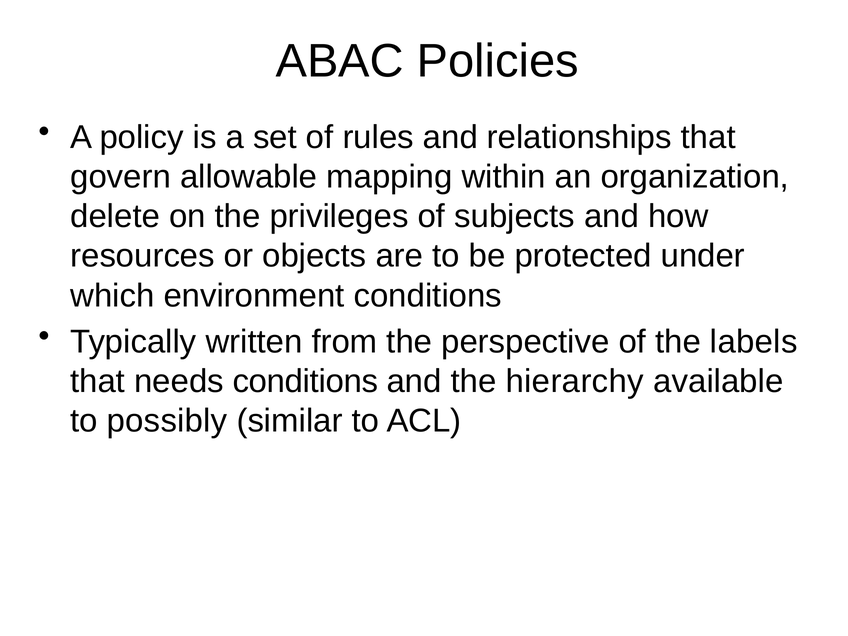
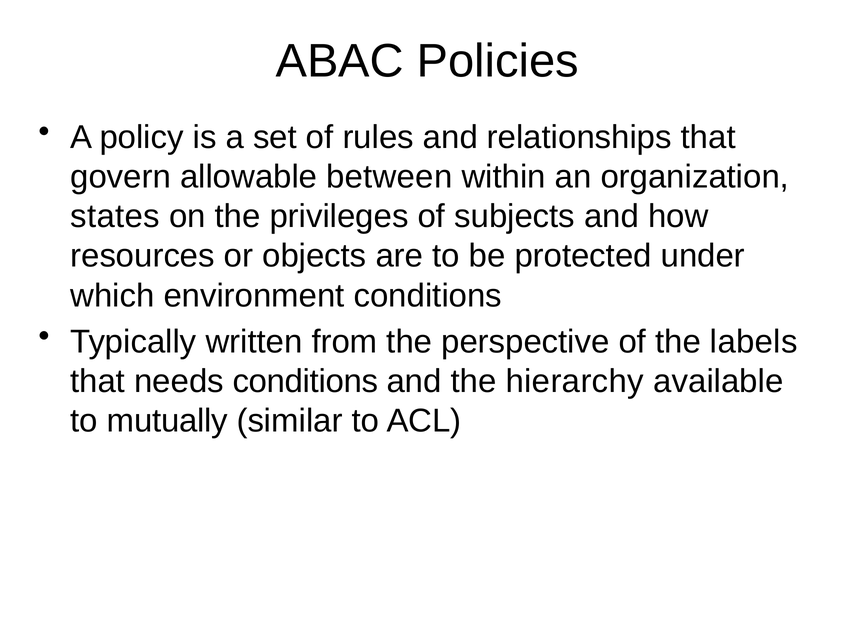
mapping: mapping -> between
delete: delete -> states
possibly: possibly -> mutually
